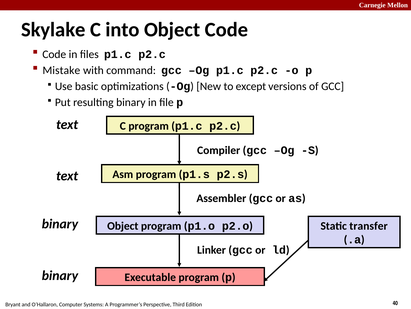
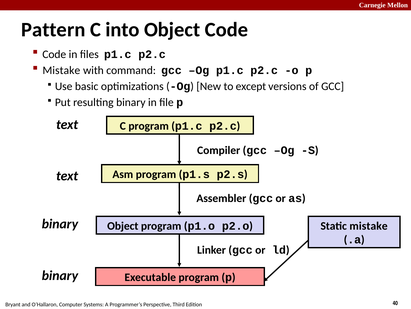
Skylake: Skylake -> Pattern
Static transfer: transfer -> mistake
